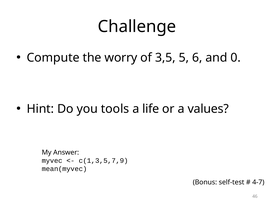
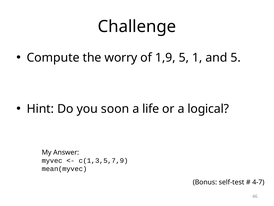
3,5: 3,5 -> 1,9
6: 6 -> 1
and 0: 0 -> 5
tools: tools -> soon
values: values -> logical
